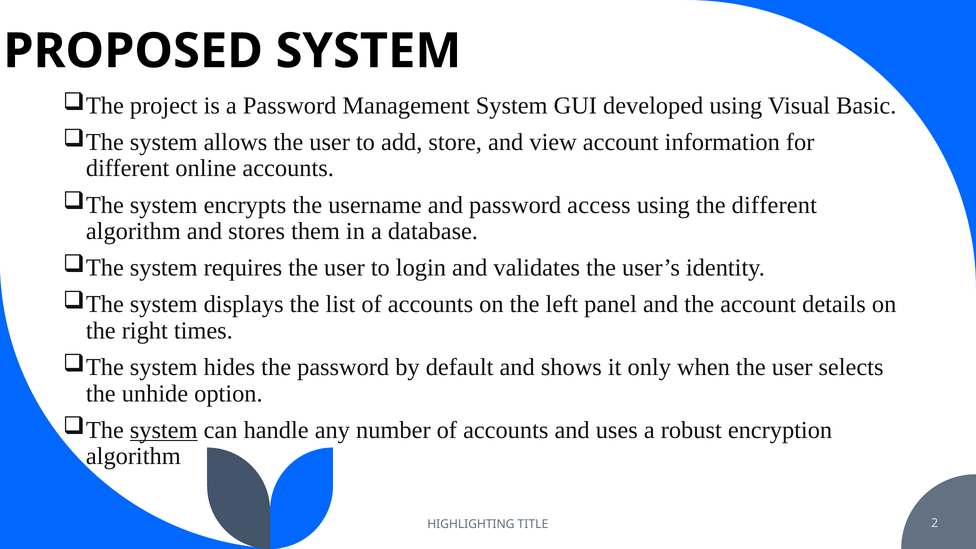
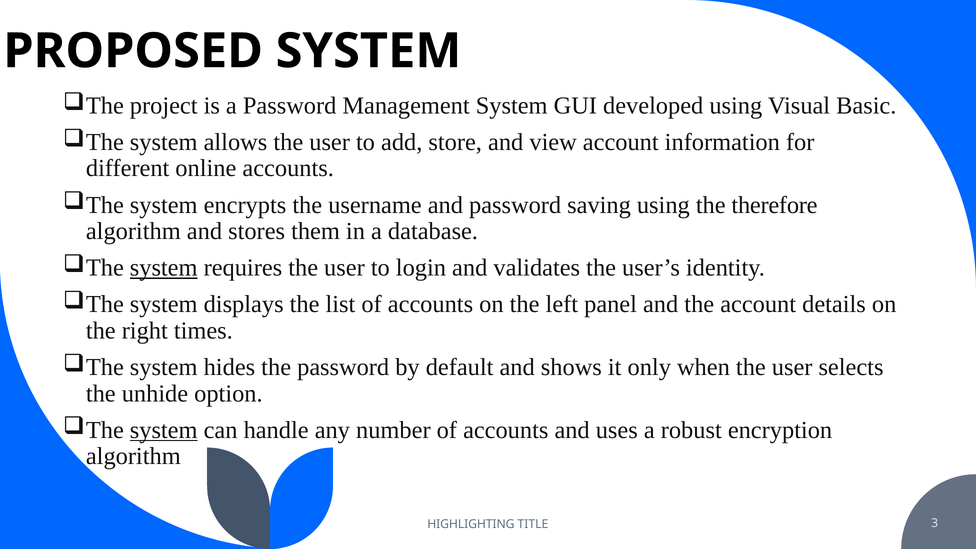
access: access -> saving
the different: different -> therefore
system at (164, 268) underline: none -> present
2: 2 -> 3
